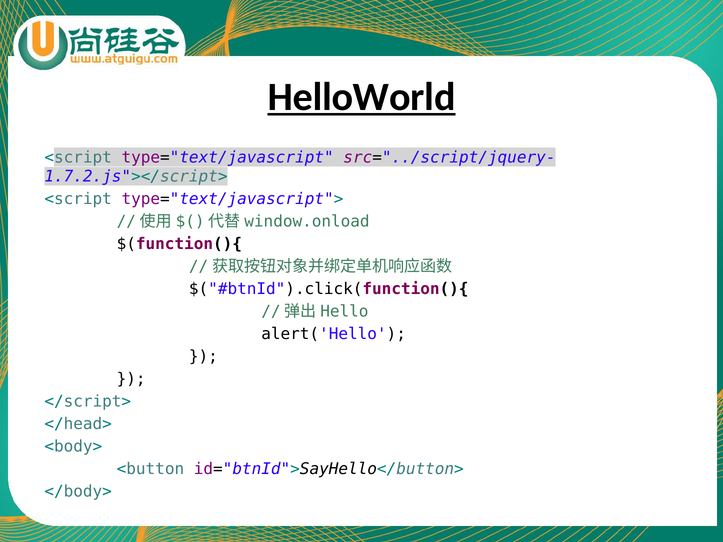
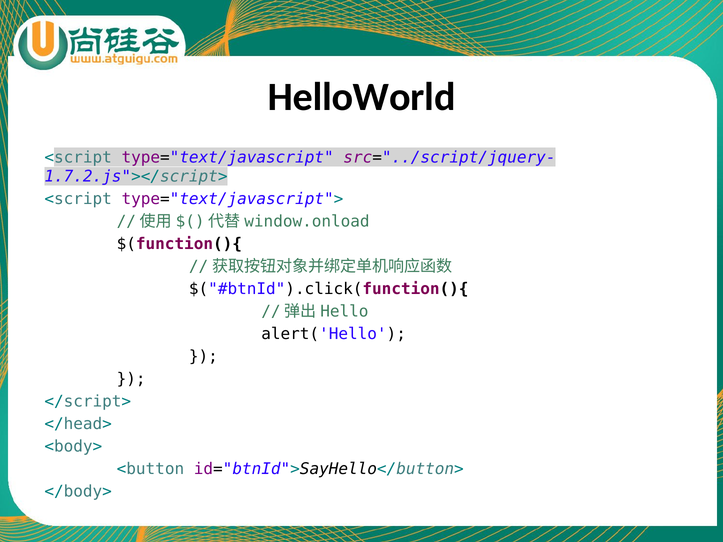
HelloWorld underline: present -> none
